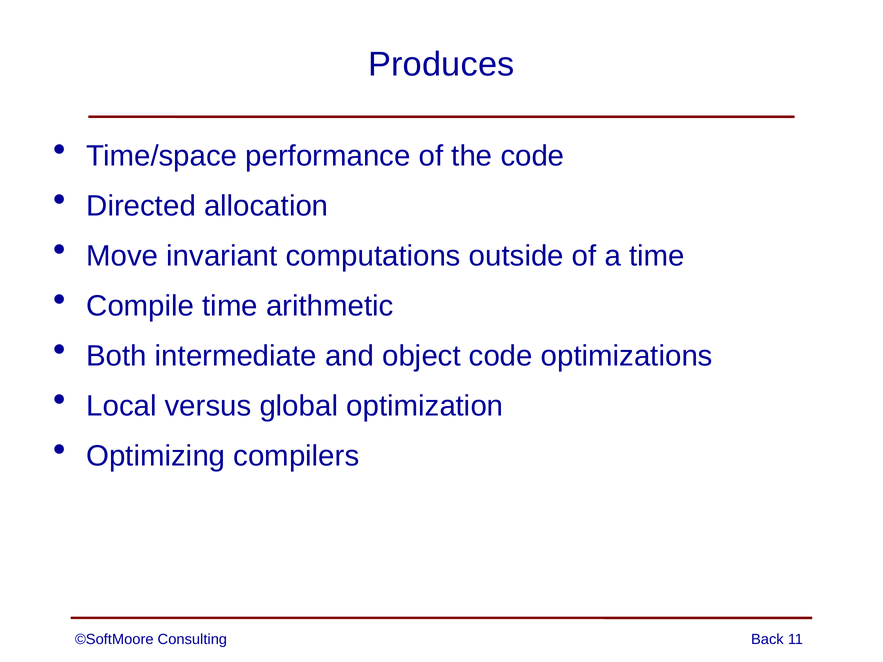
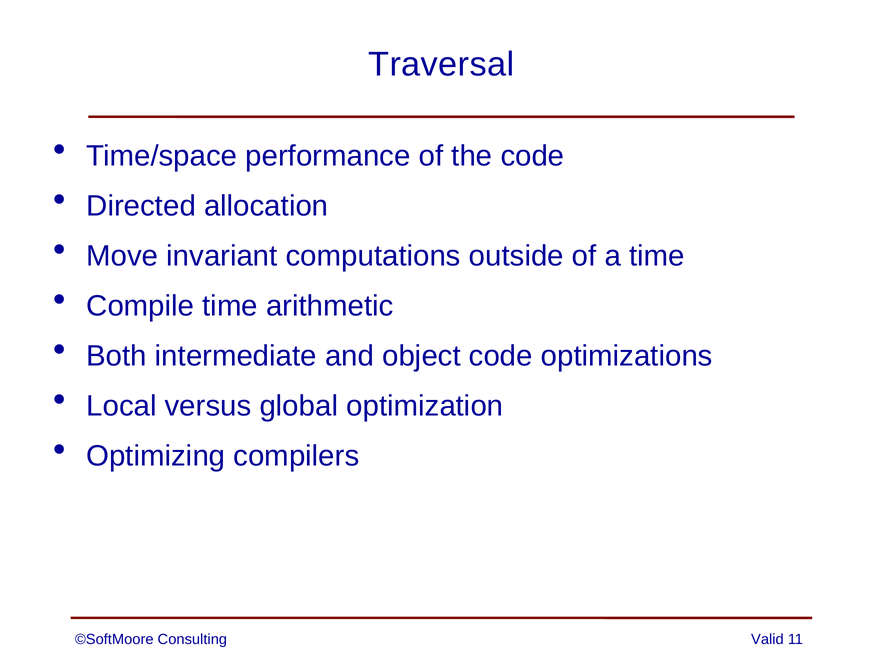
Produces: Produces -> Traversal
Back: Back -> Valid
